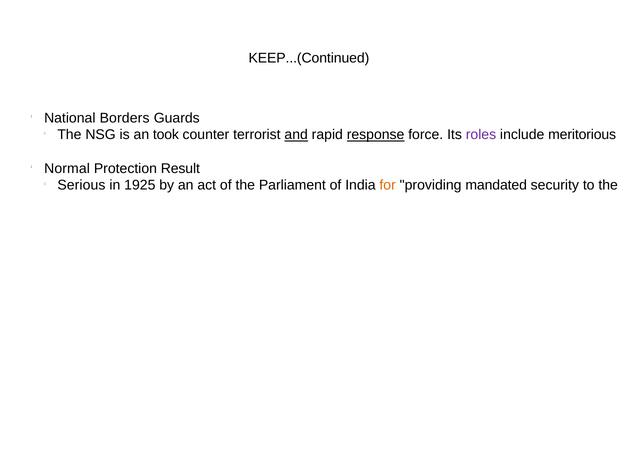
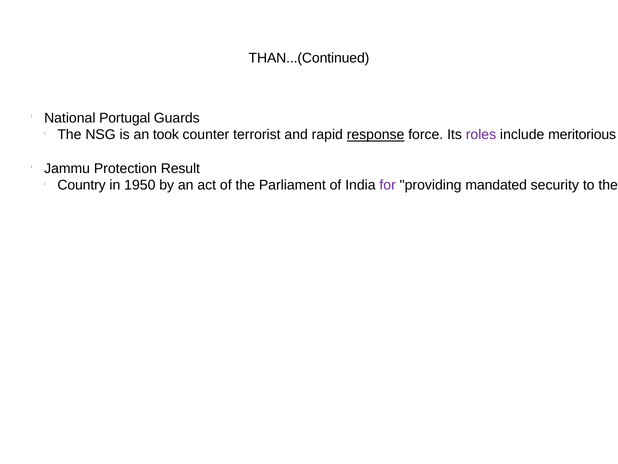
KEEP...(Continued: KEEP...(Continued -> THAN...(Continued
Borders: Borders -> Portugal
and at (296, 135) underline: present -> none
Normal: Normal -> Jammu
Serious: Serious -> Country
1925: 1925 -> 1950
for colour: orange -> purple
